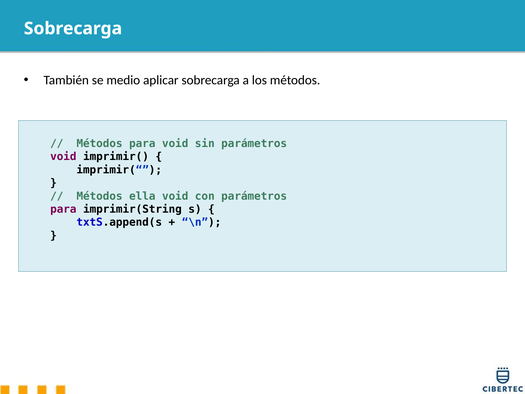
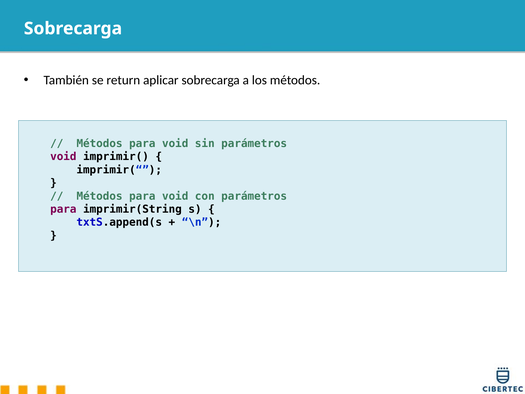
medio: medio -> return
ella at (142, 196): ella -> para
